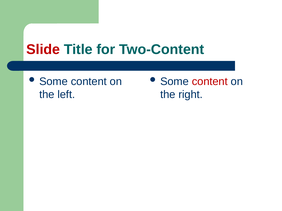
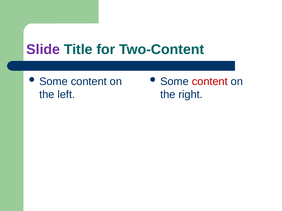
Slide colour: red -> purple
